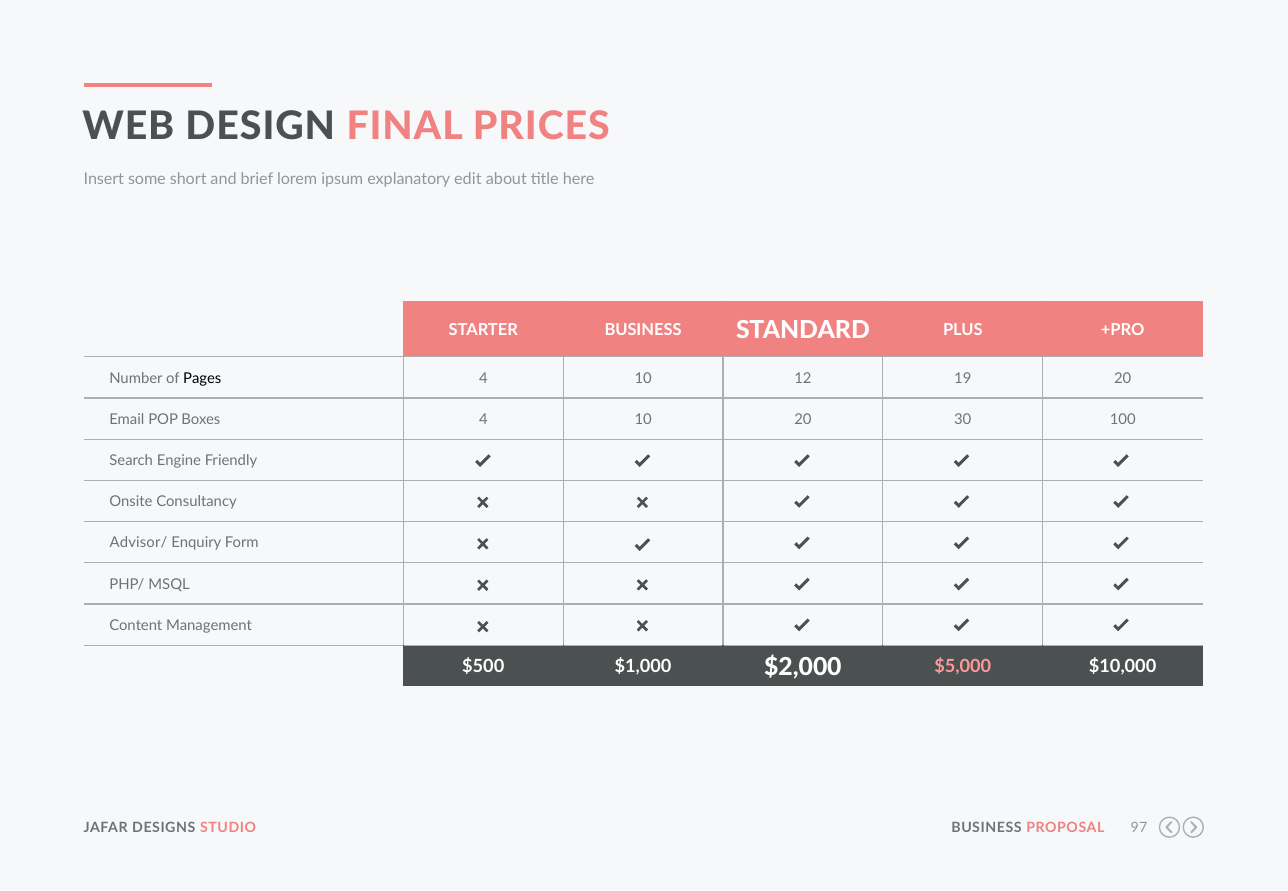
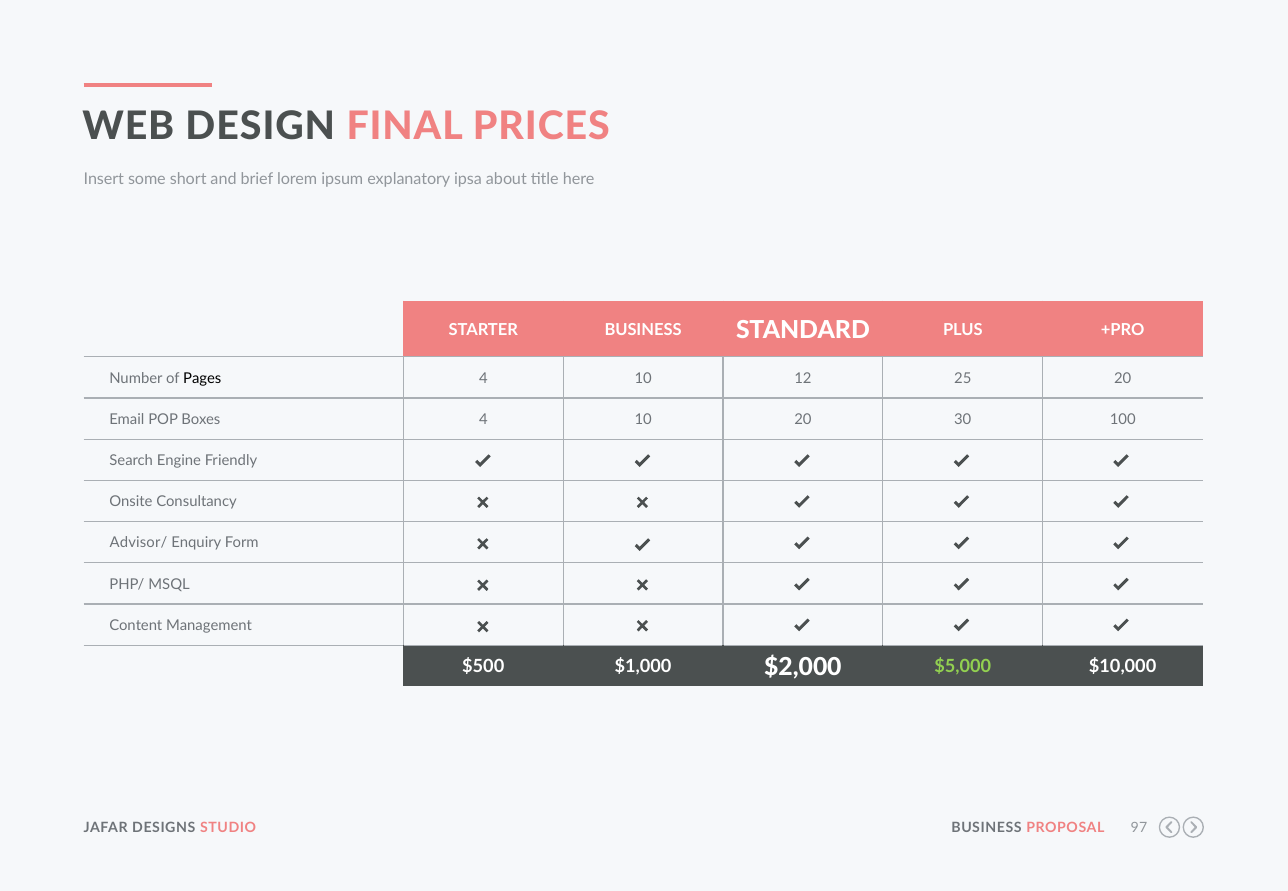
edit: edit -> ipsa
19: 19 -> 25
$5,000 colour: pink -> light green
